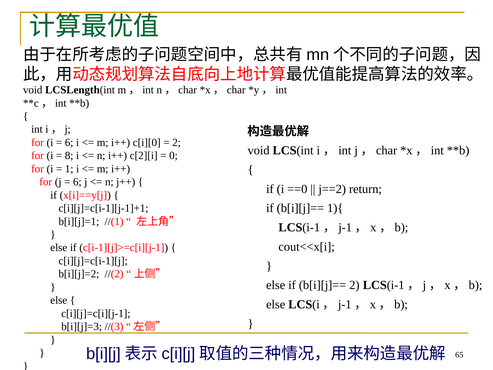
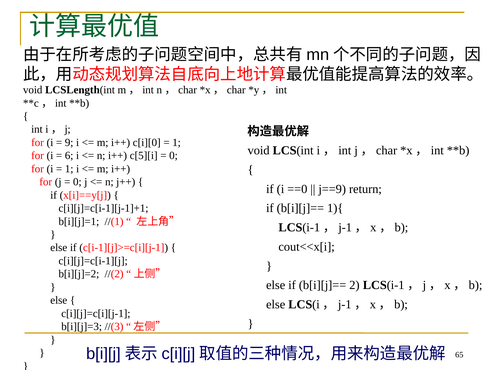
6 at (69, 142): 6 -> 9
2 at (177, 142): 2 -> 1
8: 8 -> 6
c[2][i: c[2][i -> c[5][i
6 at (77, 182): 6 -> 0
j==2: j==2 -> j==9
